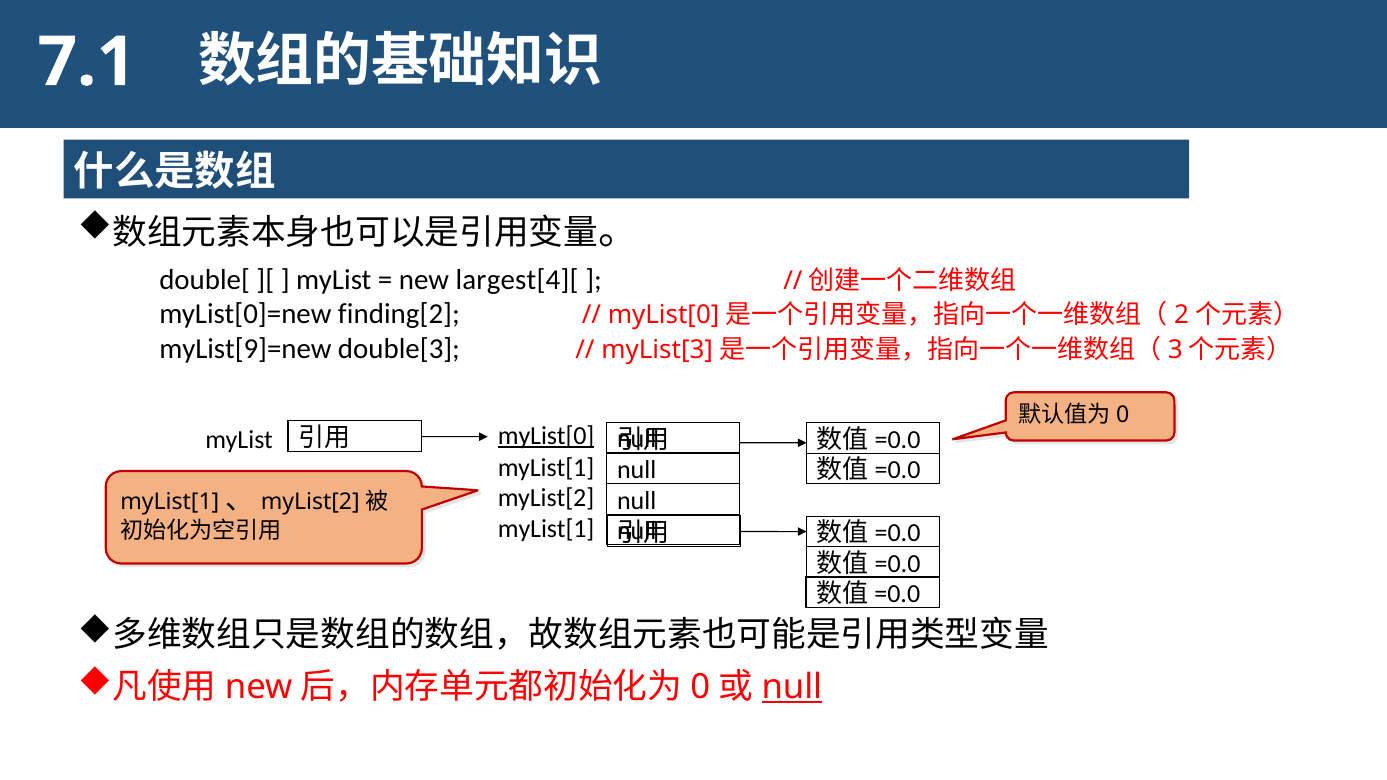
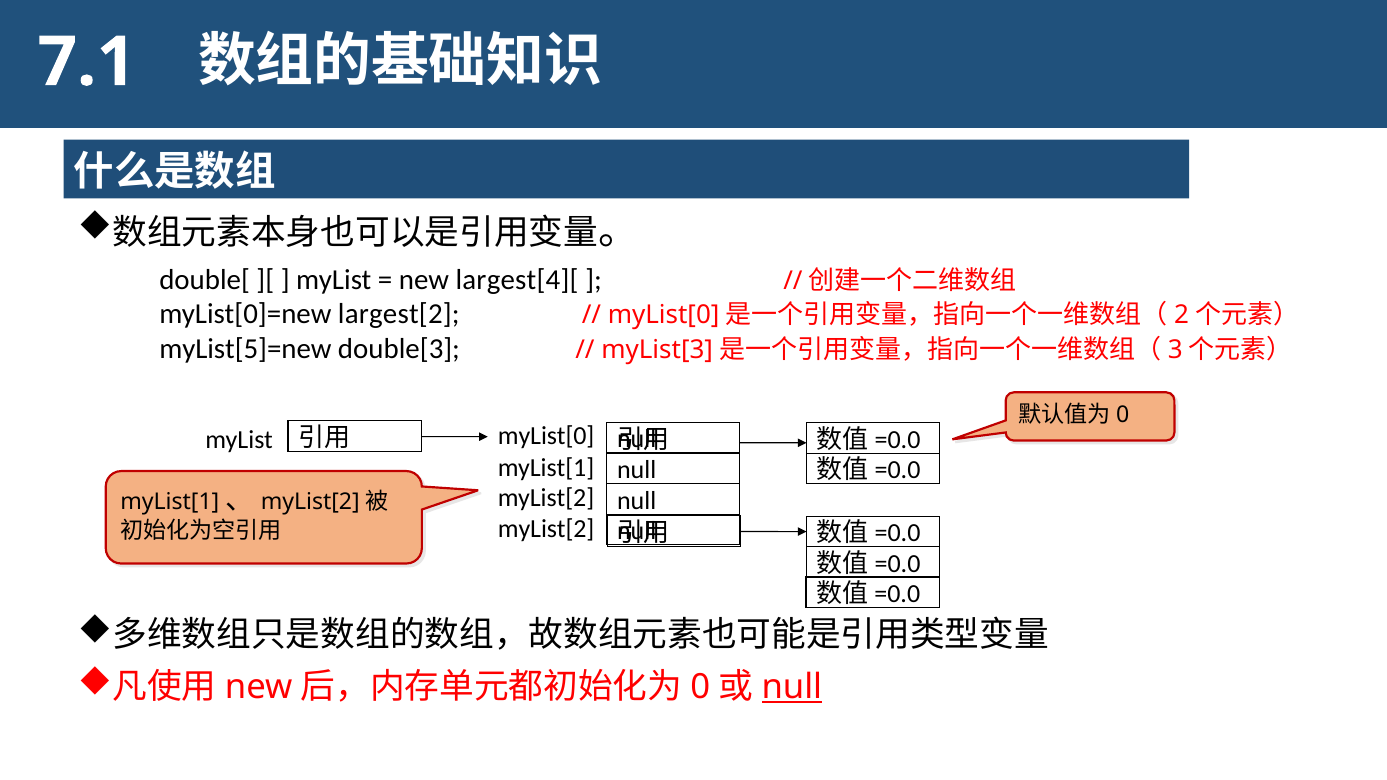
finding[2: finding[2 -> largest[2
myList[9]=new: myList[9]=new -> myList[5]=new
myList[0 underline: present -> none
myList[1 at (546, 529): myList[1 -> myList[2
